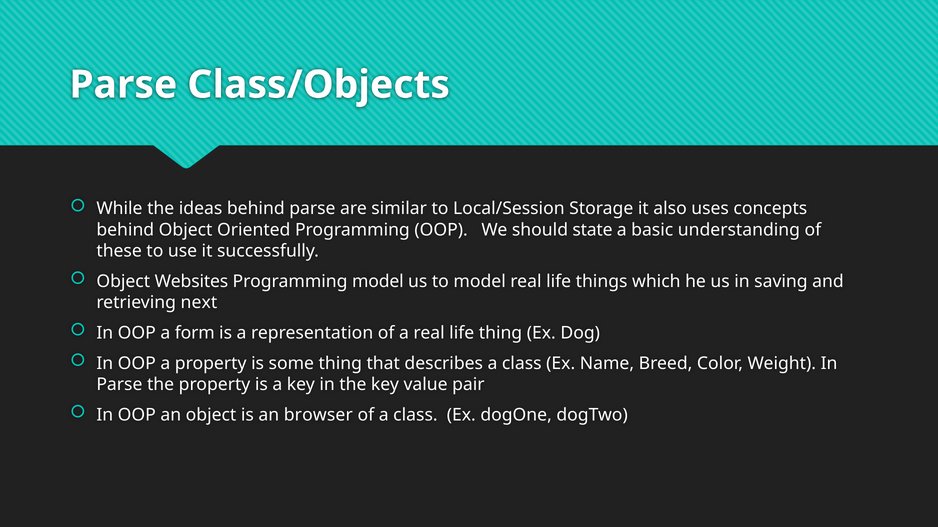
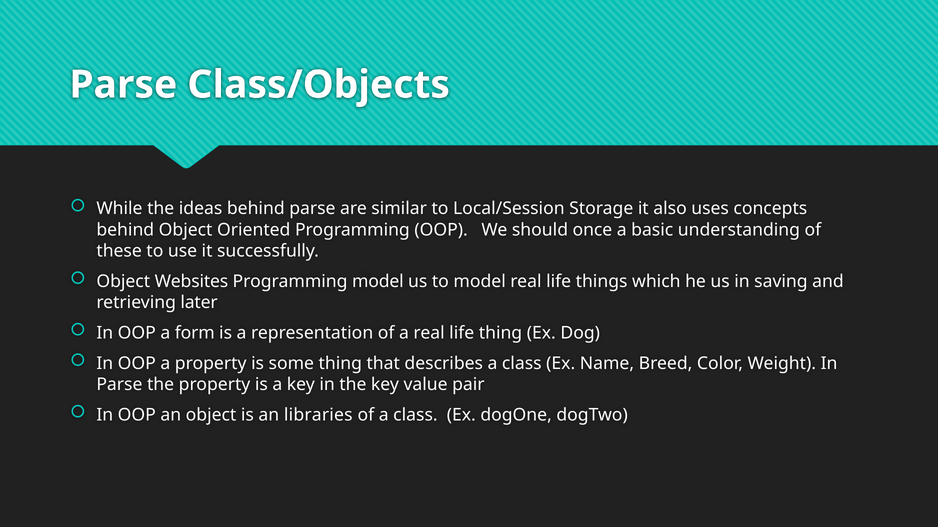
state: state -> once
next: next -> later
browser: browser -> libraries
